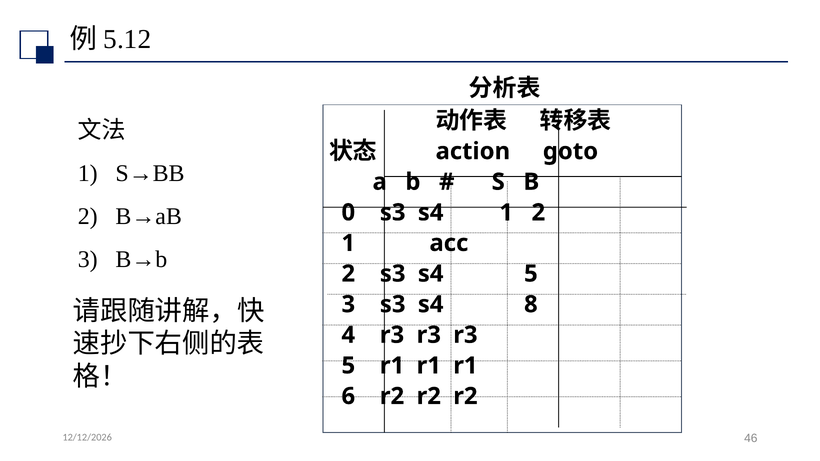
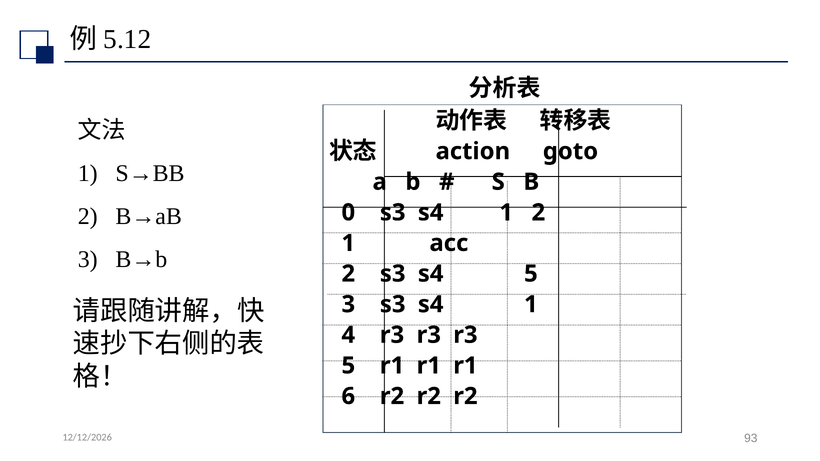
3 s3 s4 8: 8 -> 1
46: 46 -> 93
